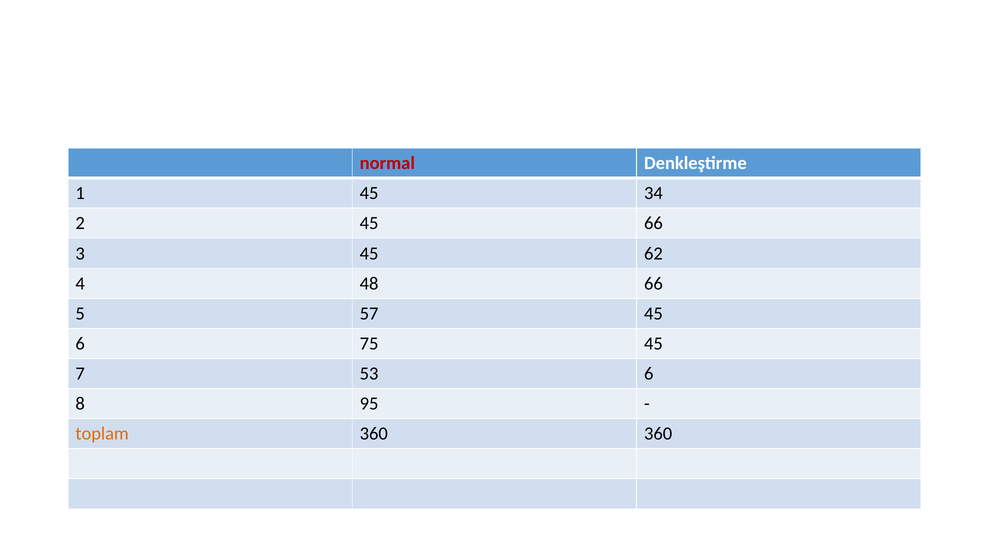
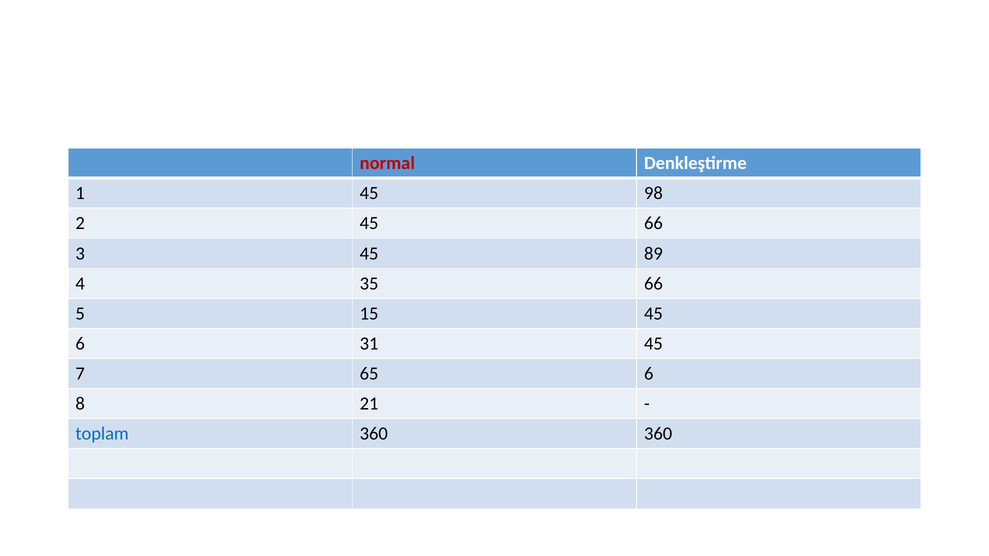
34: 34 -> 98
62: 62 -> 89
48: 48 -> 35
57: 57 -> 15
75: 75 -> 31
53: 53 -> 65
95: 95 -> 21
toplam colour: orange -> blue
